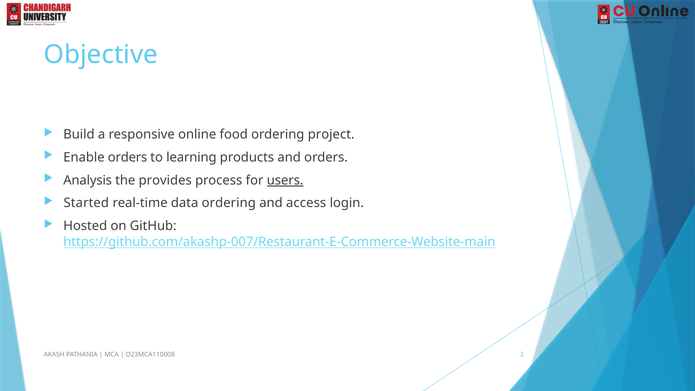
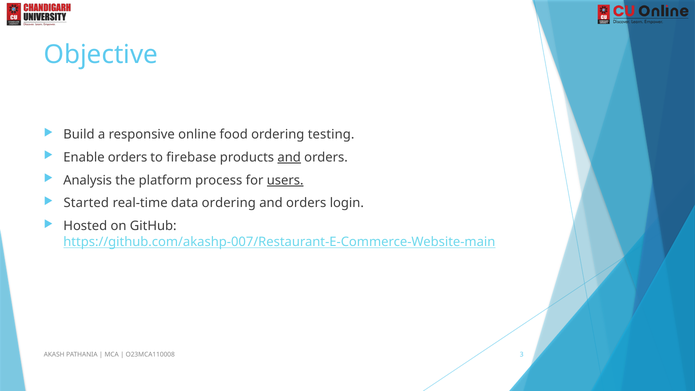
project: project -> testing
learning: learning -> firebase
and at (289, 157) underline: none -> present
provides: provides -> platform
access at (306, 203): access -> orders
